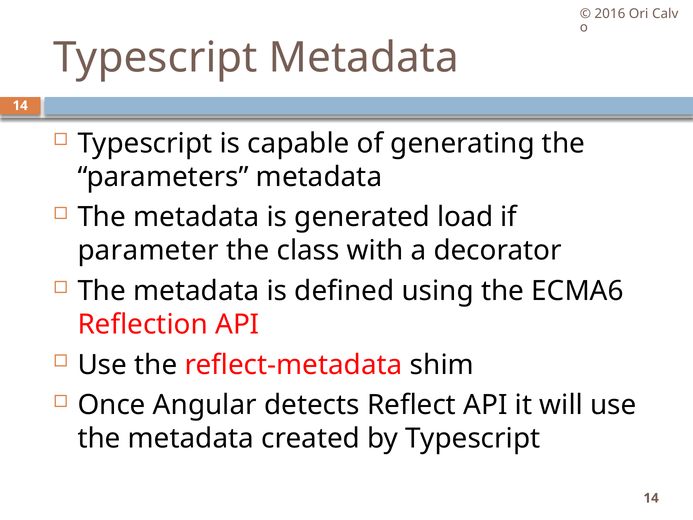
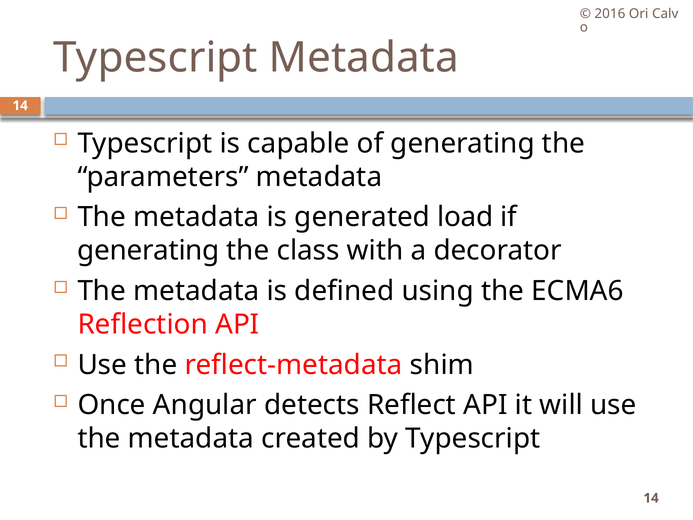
parameter at (148, 251): parameter -> generating
